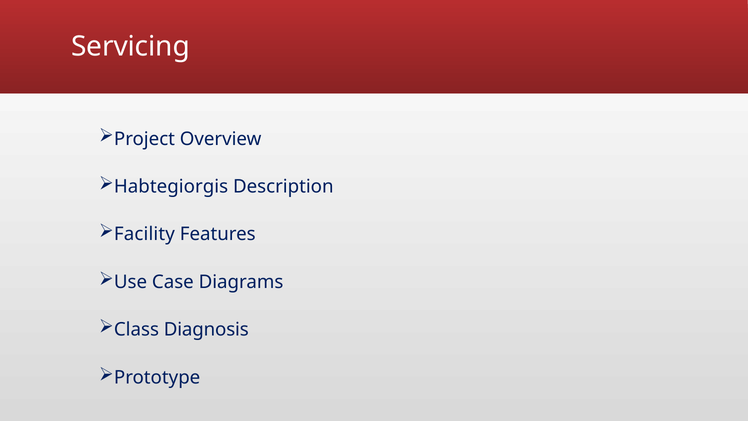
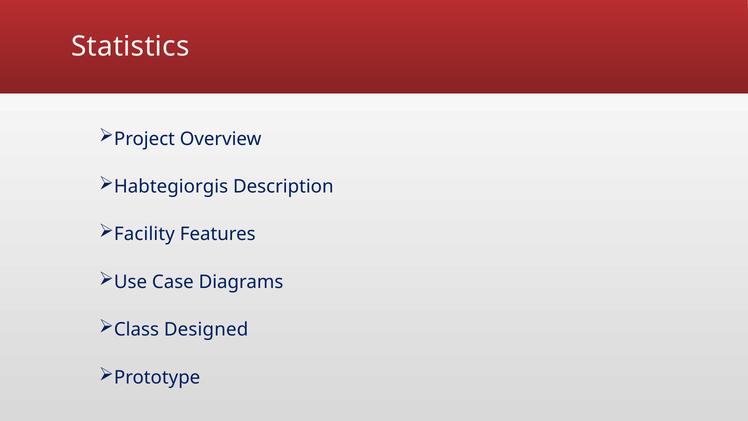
Servicing: Servicing -> Statistics
Diagnosis: Diagnosis -> Designed
